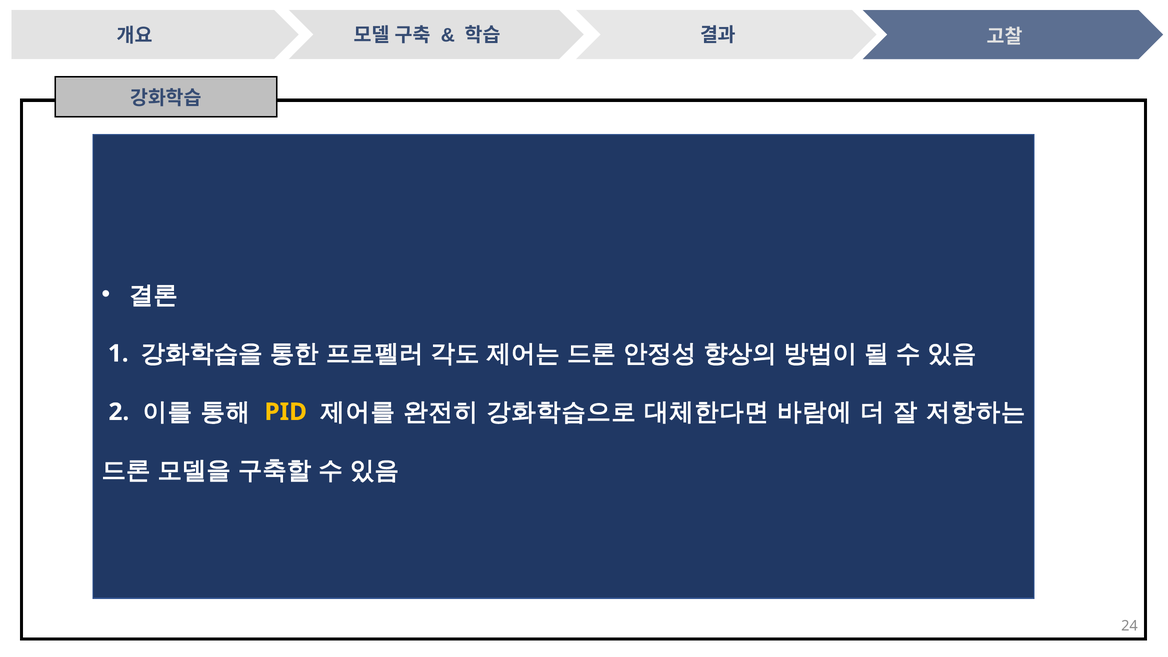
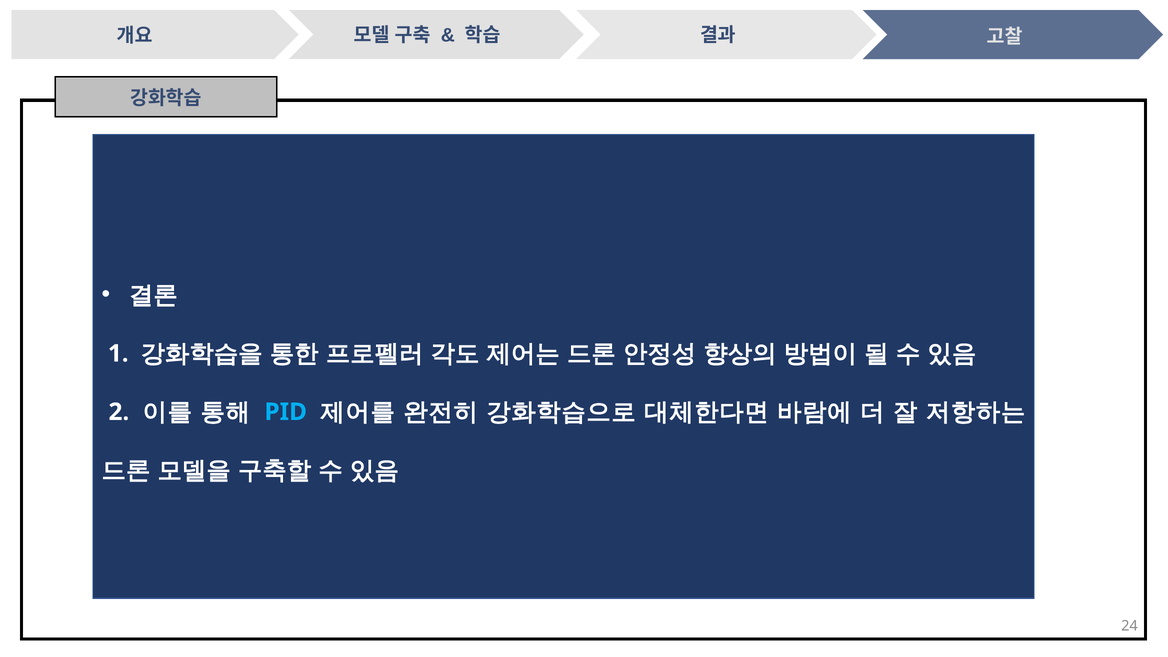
PID colour: yellow -> light blue
